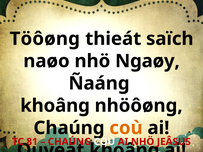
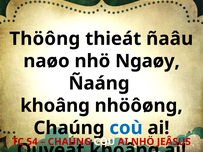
Töôøng: Töôøng -> Thöông
saïch: saïch -> ñaâu
coù at (126, 128) colour: orange -> blue
81: 81 -> 54
